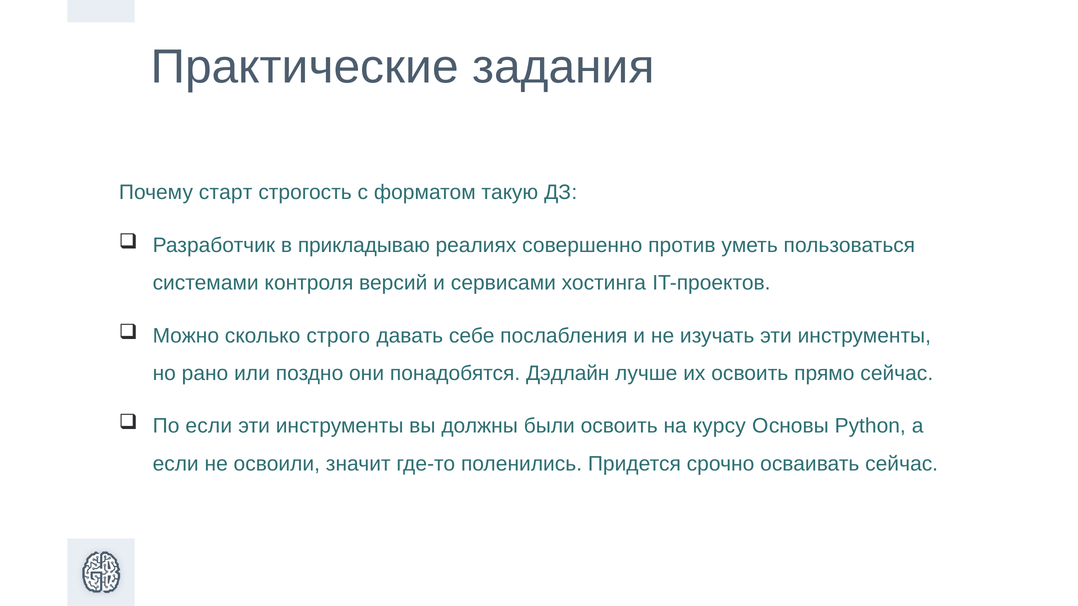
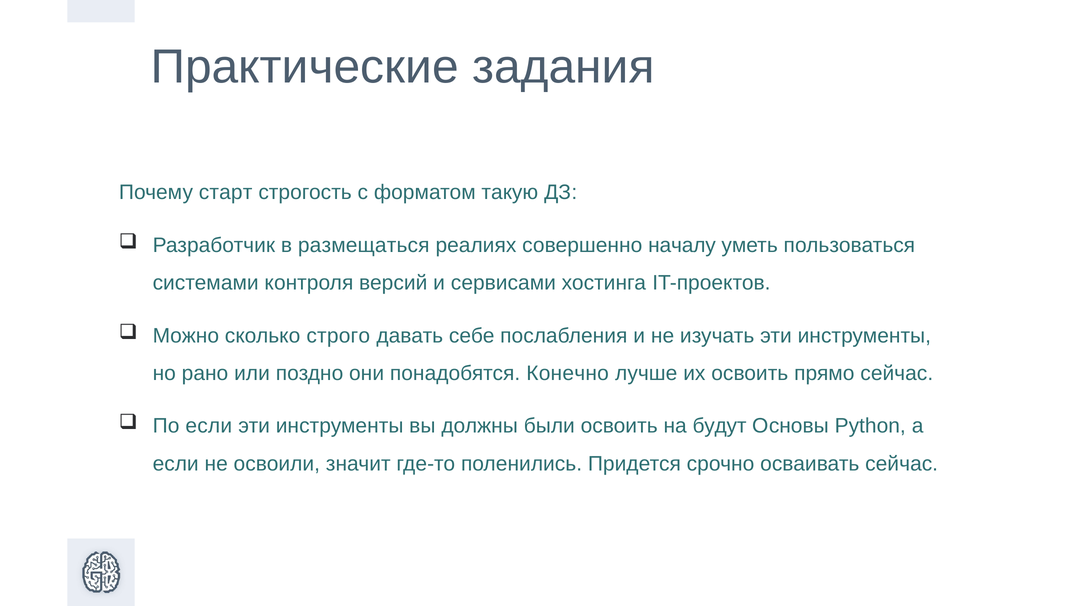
прикладываю: прикладываю -> размещаться
против: против -> началу
Дэдлайн: Дэдлайн -> Конечно
курсу: курсу -> будут
